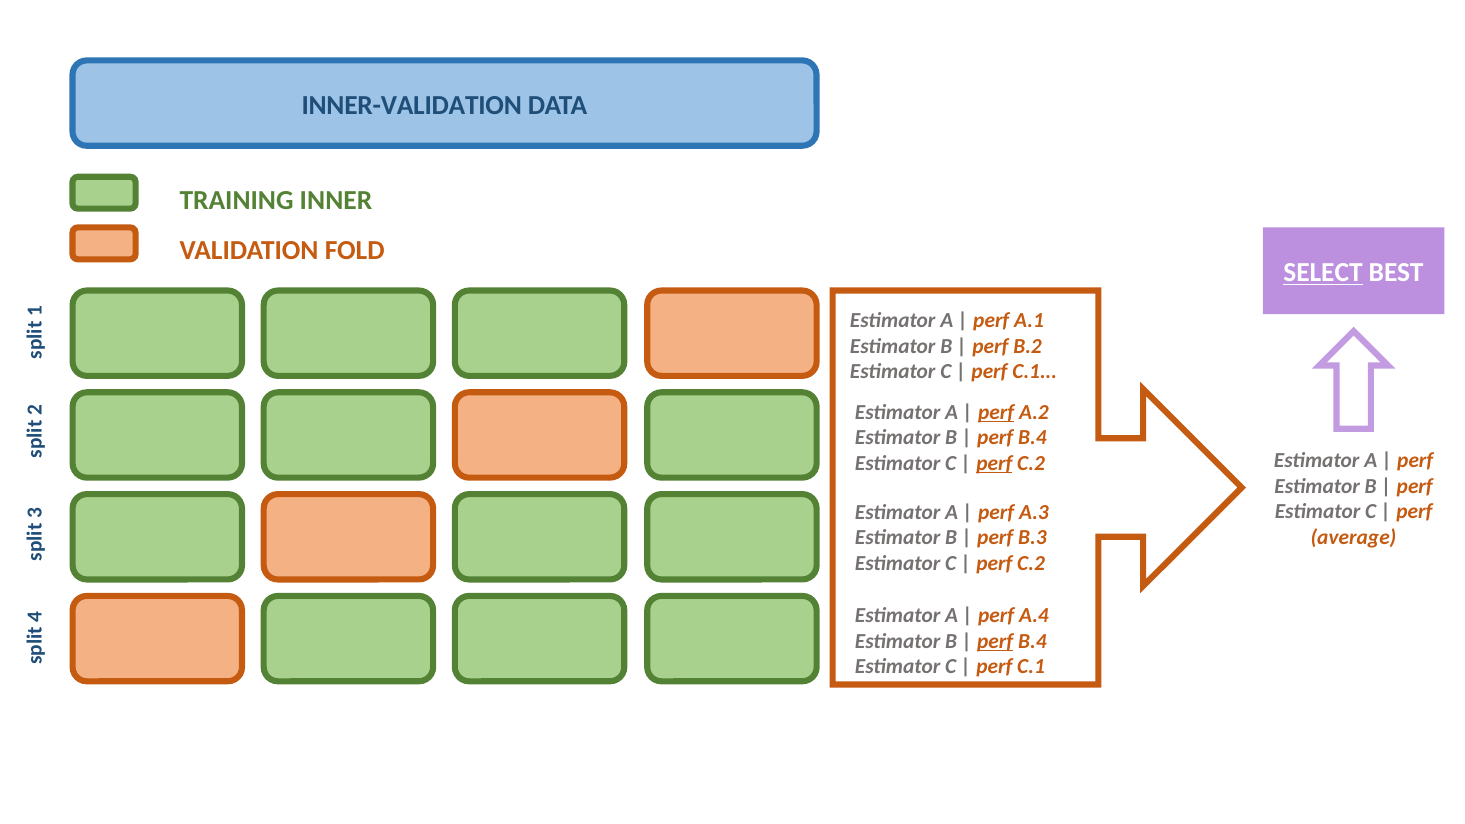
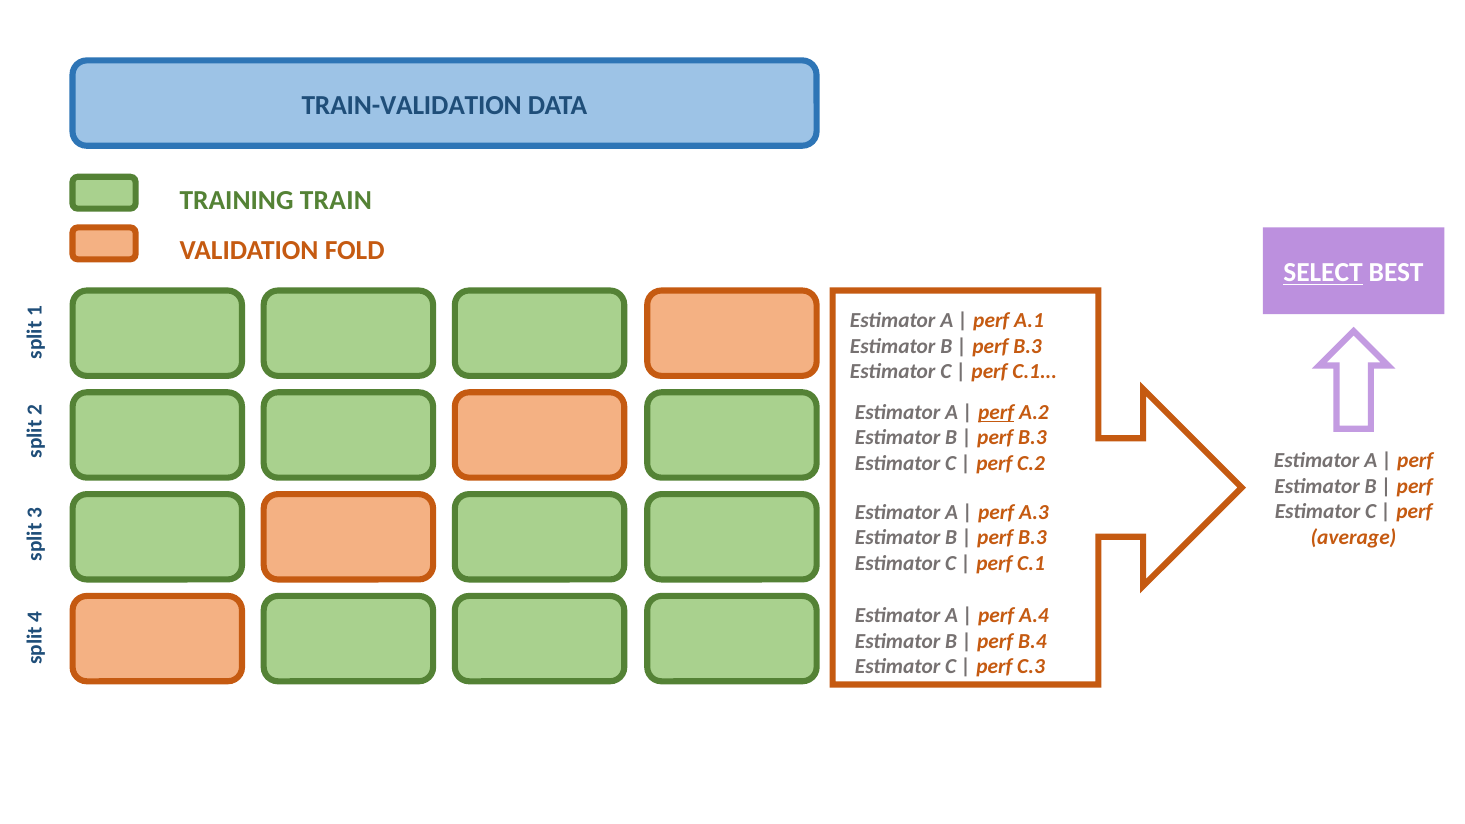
INNER-VALIDATION: INNER-VALIDATION -> TRAIN-VALIDATION
INNER: INNER -> TRAIN
B.2 at (1028, 346): B.2 -> B.3
B.4 at (1032, 438): B.4 -> B.3
perf at (994, 463) underline: present -> none
C.2 at (1031, 564): C.2 -> C.1
perf at (995, 641) underline: present -> none
C.1 at (1031, 667): C.1 -> C.3
